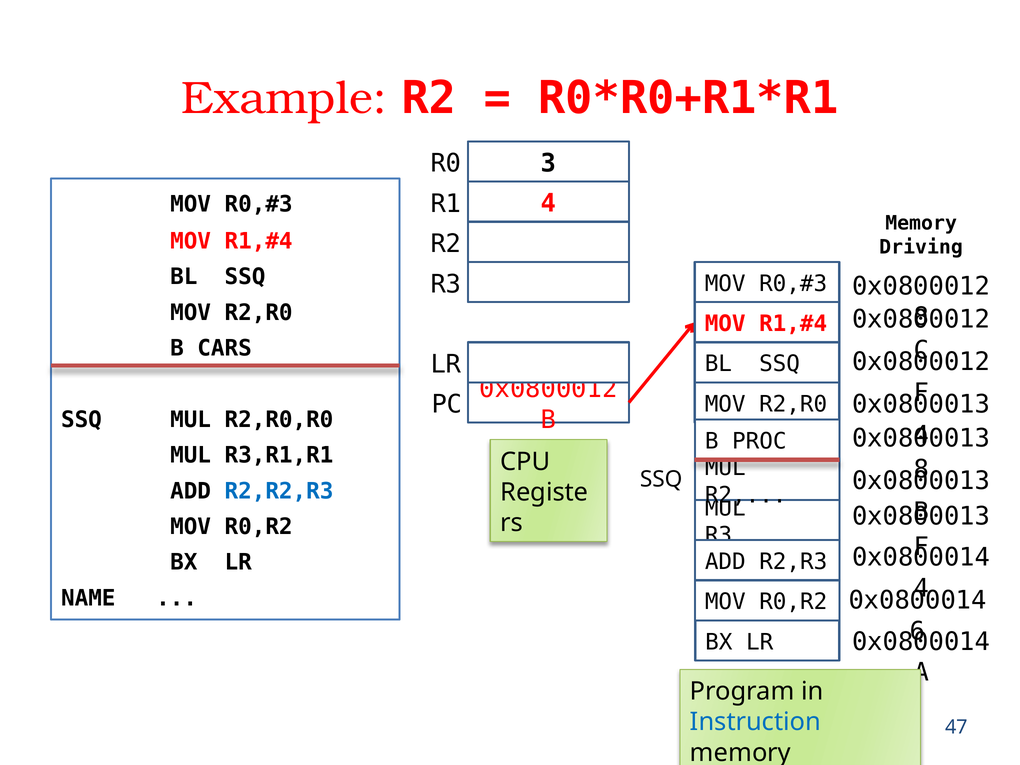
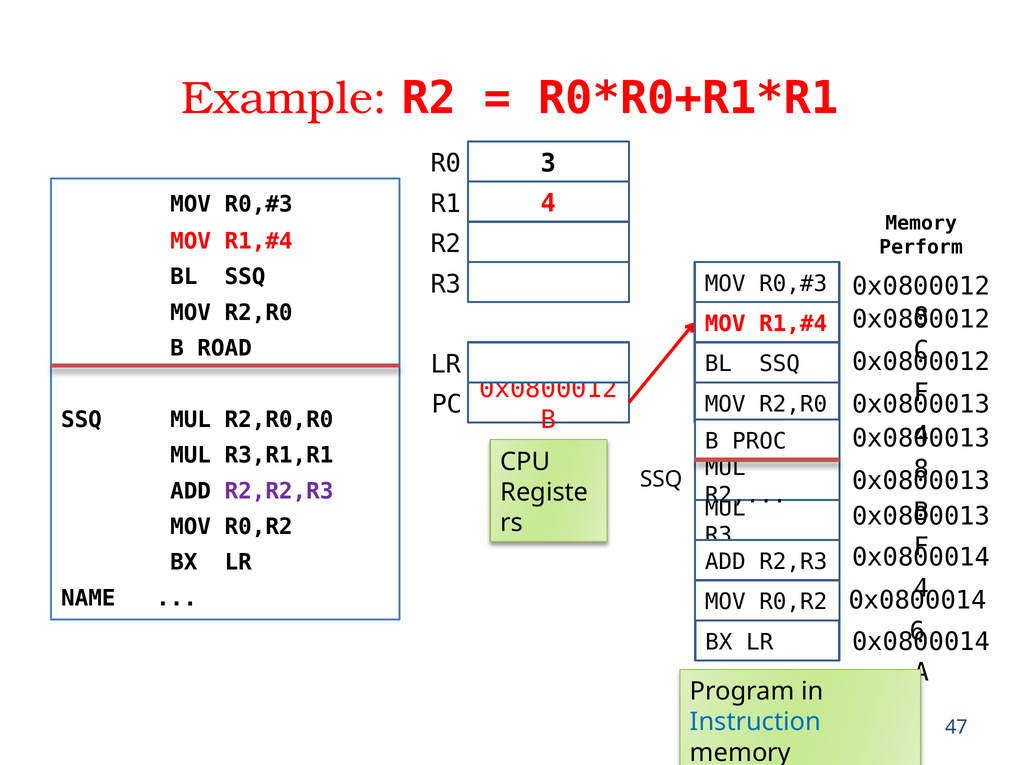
Driving: Driving -> Perform
CARS: CARS -> ROAD
R2,R2,R3 colour: blue -> purple
